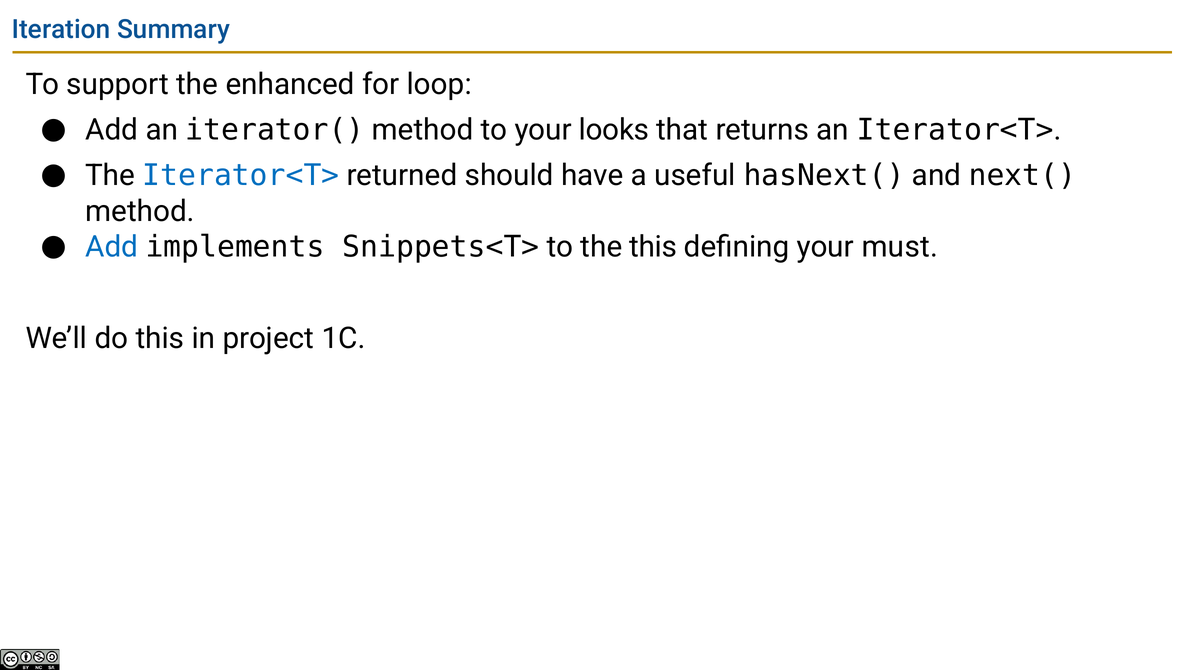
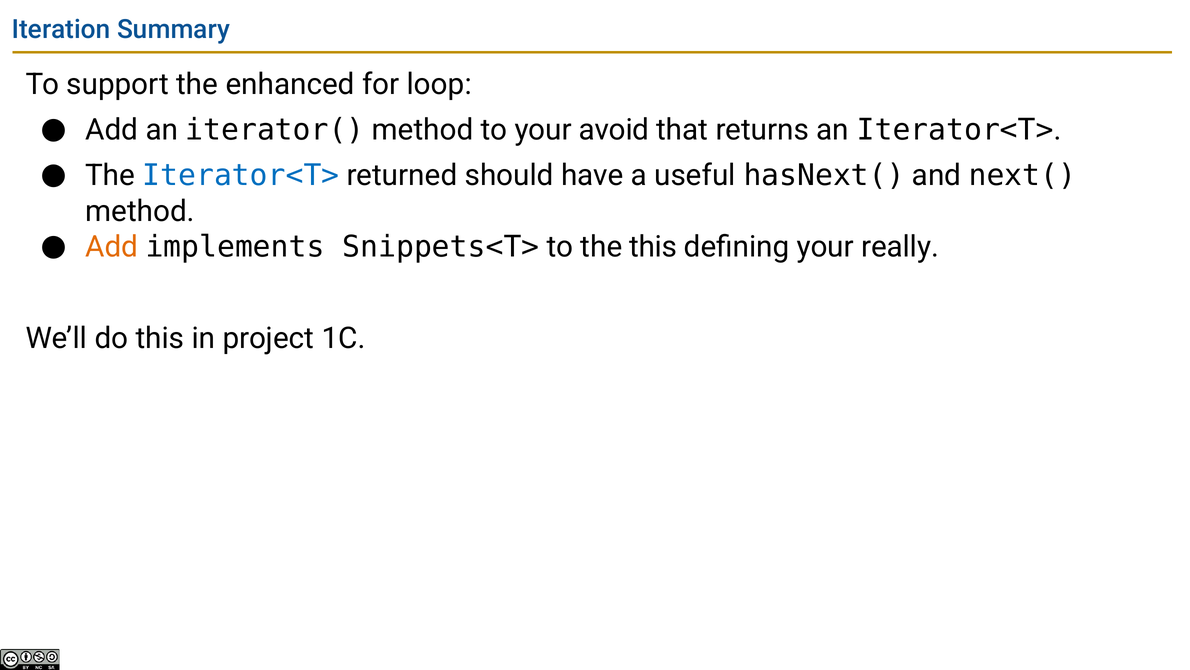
looks: looks -> avoid
Add at (112, 247) colour: blue -> orange
must: must -> really
